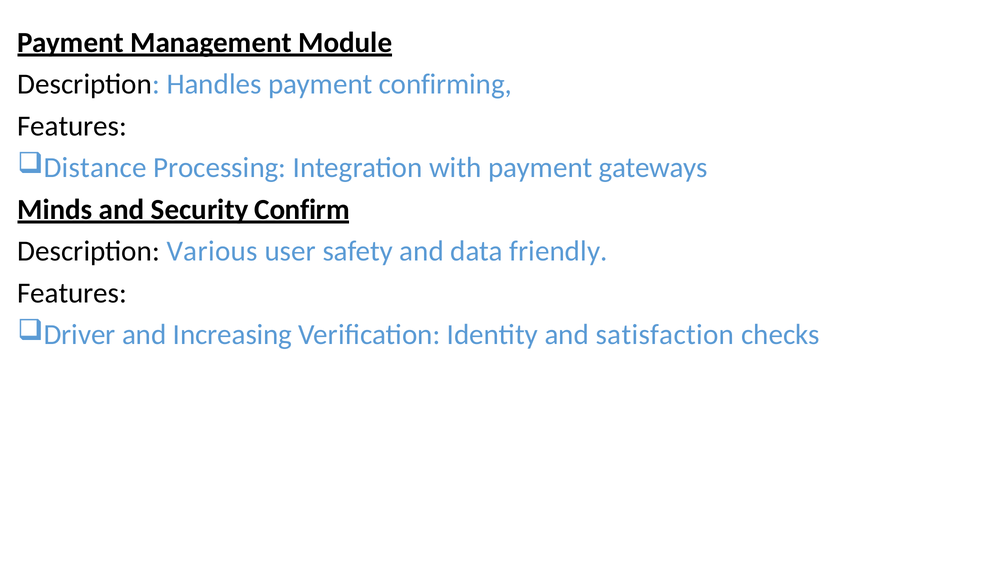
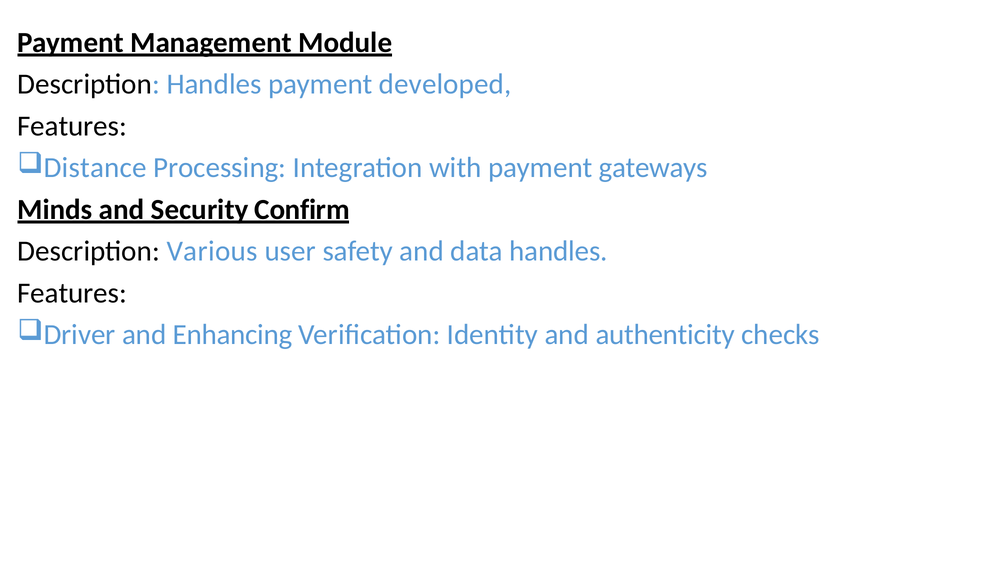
confirming: confirming -> developed
data friendly: friendly -> handles
Increasing: Increasing -> Enhancing
satisfaction: satisfaction -> authenticity
